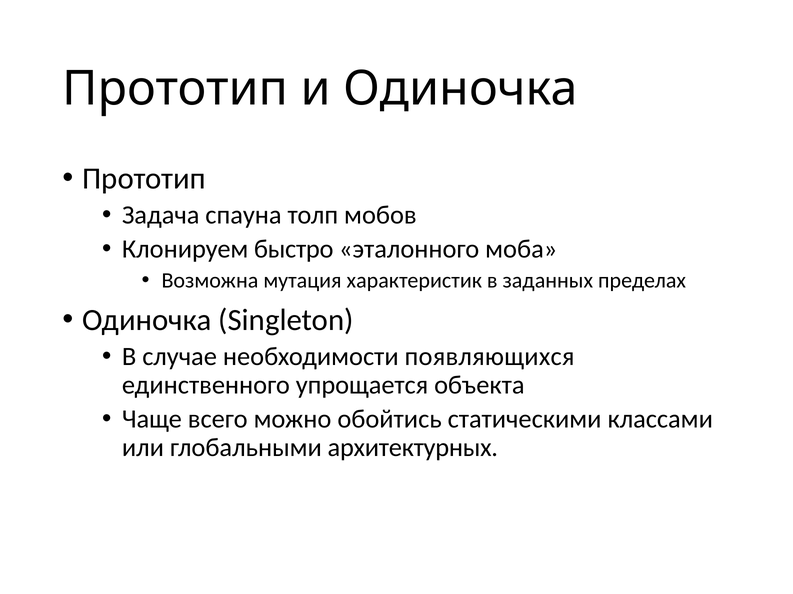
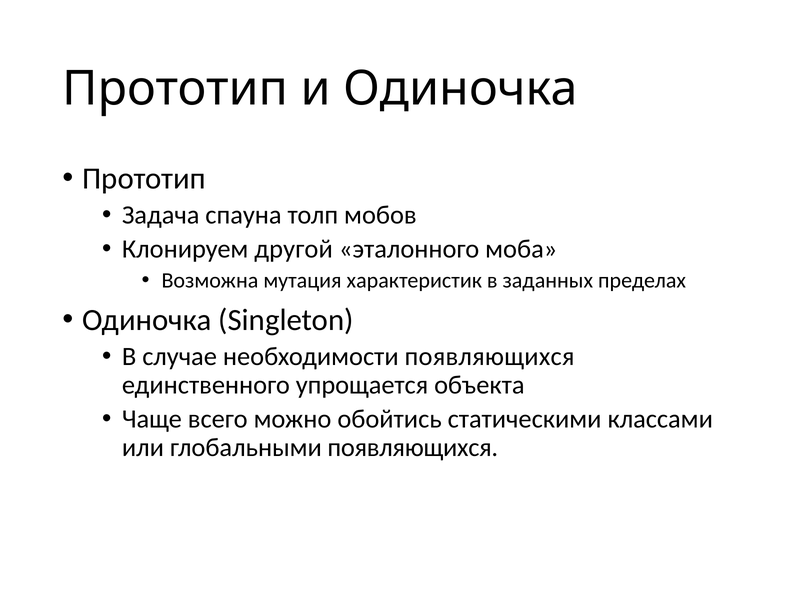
быстро: быстро -> другой
глобальными архитектурных: архитектурных -> появляющихся
